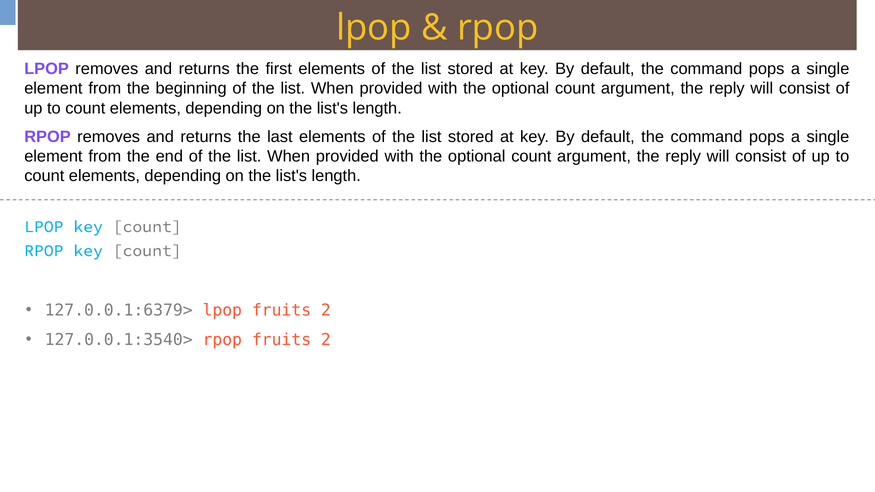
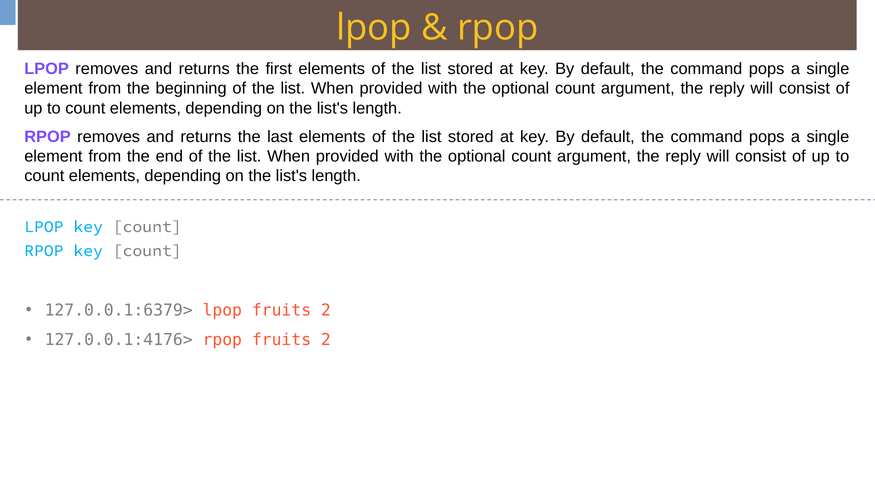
127.0.0.1:3540>: 127.0.0.1:3540> -> 127.0.0.1:4176>
